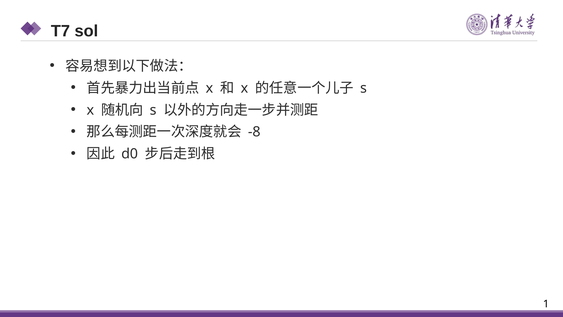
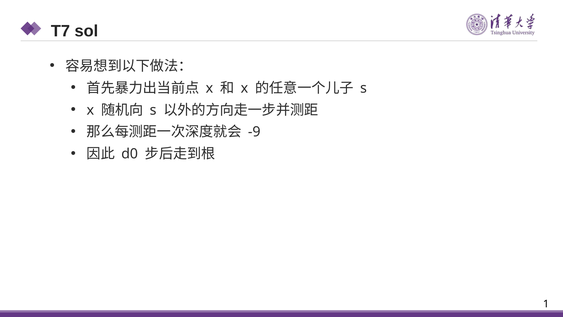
-8: -8 -> -9
